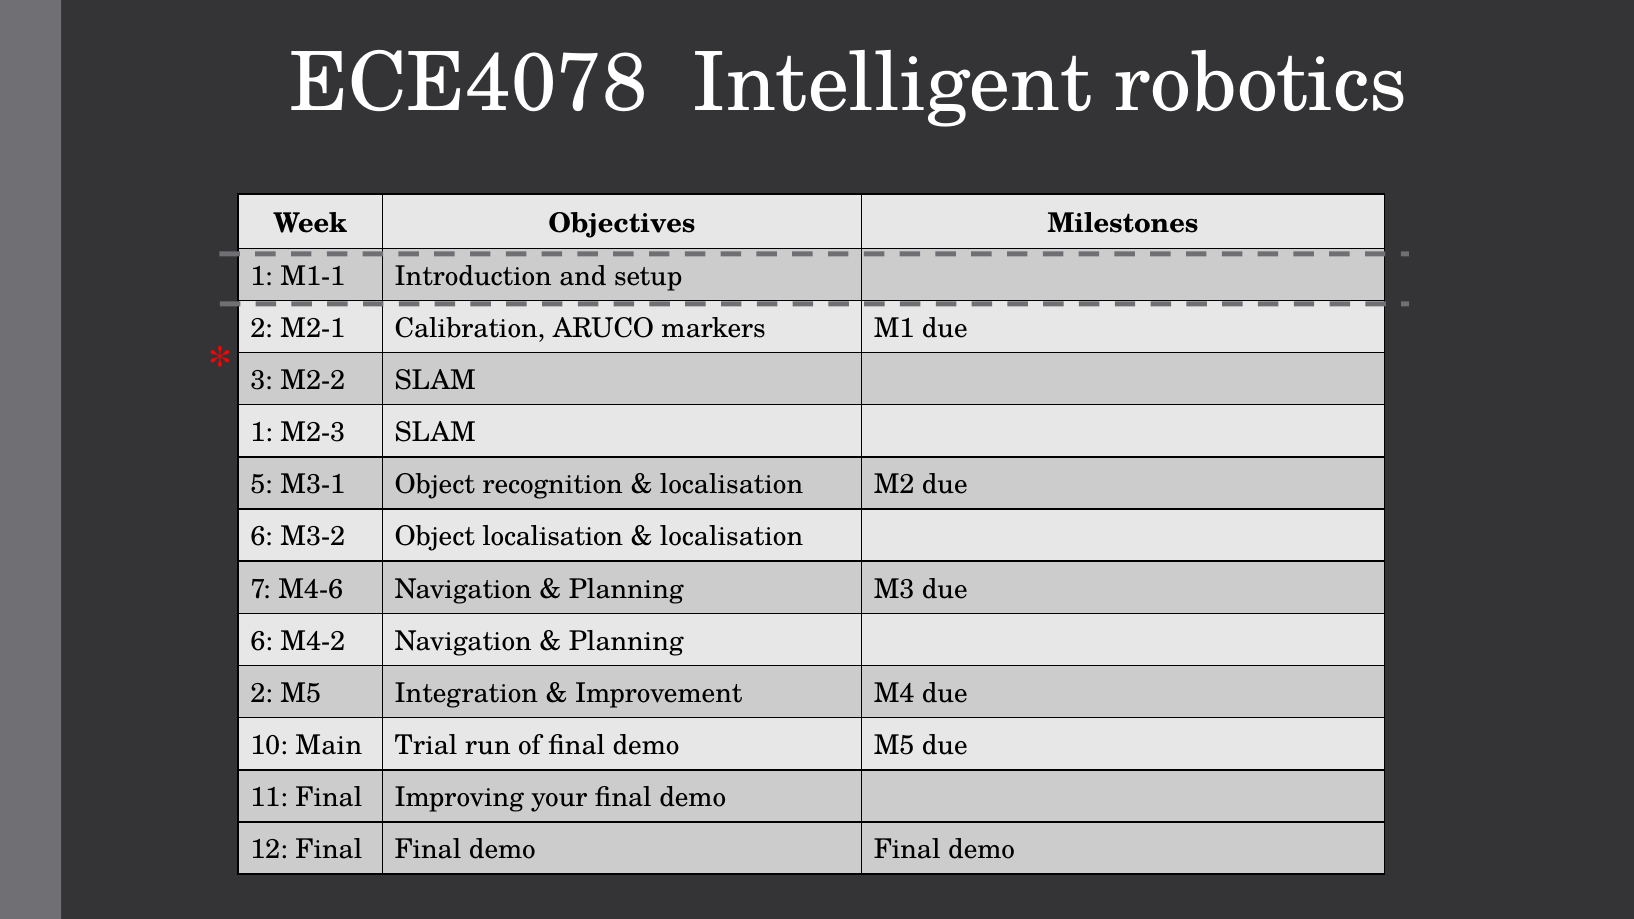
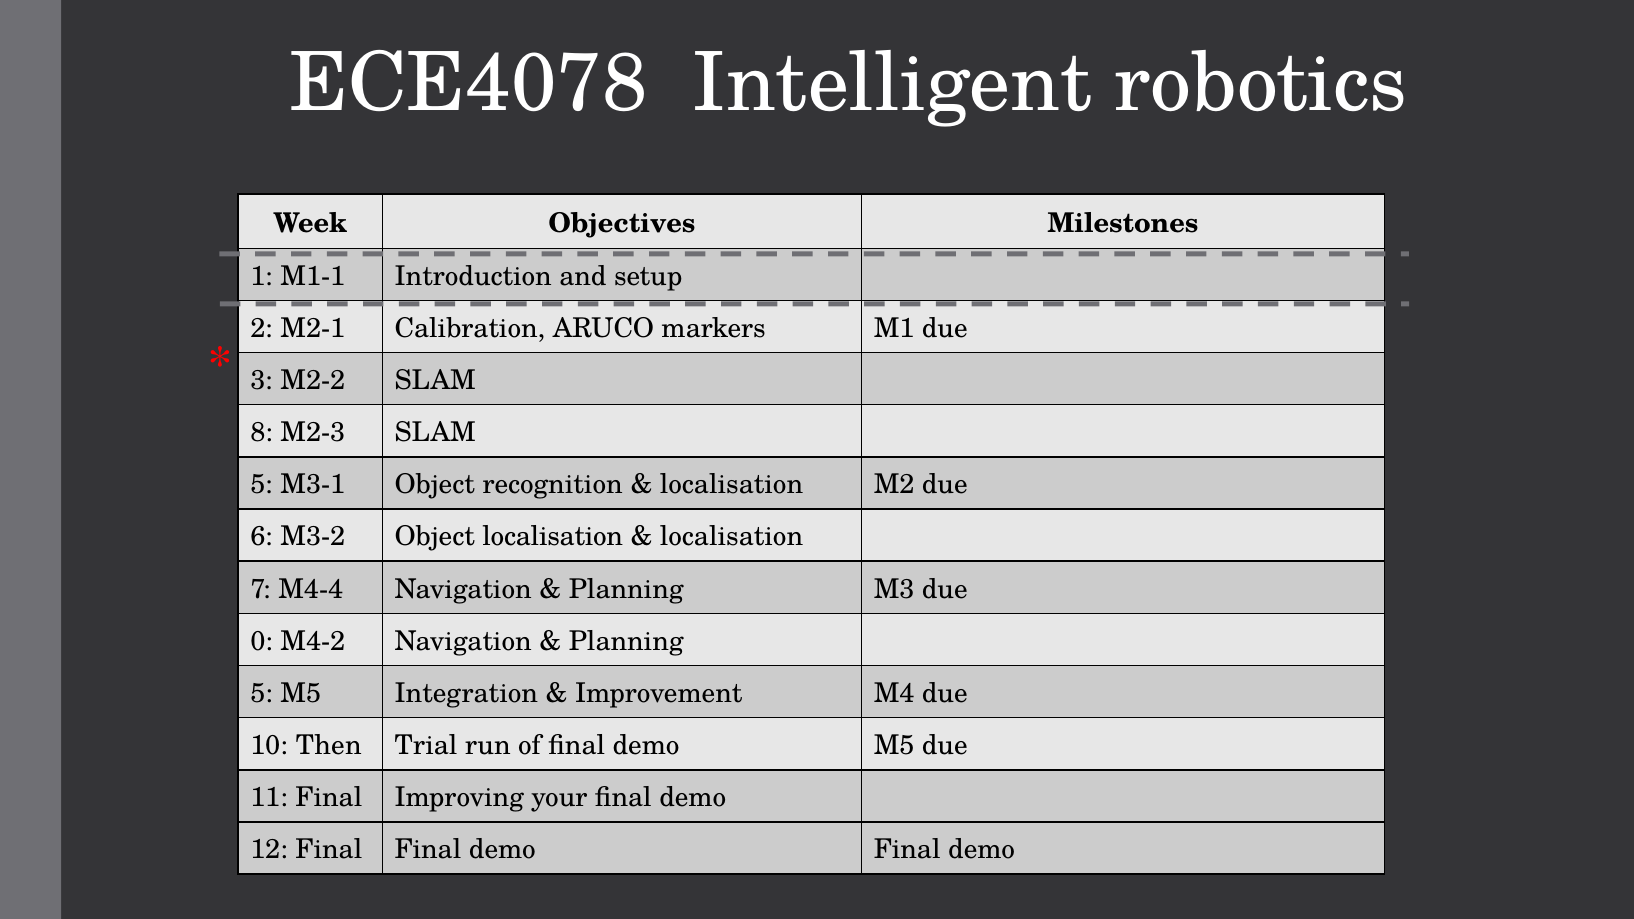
1 at (262, 433): 1 -> 8
M4-6: M4-6 -> M4-4
6 at (262, 641): 6 -> 0
2 at (262, 694): 2 -> 5
Main: Main -> Then
